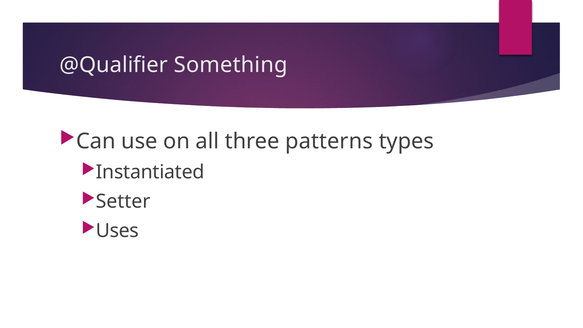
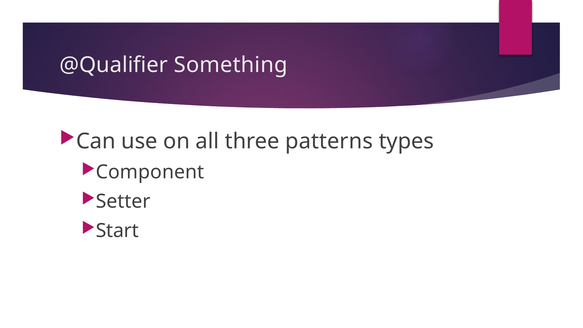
Instantiated: Instantiated -> Component
Uses: Uses -> Start
